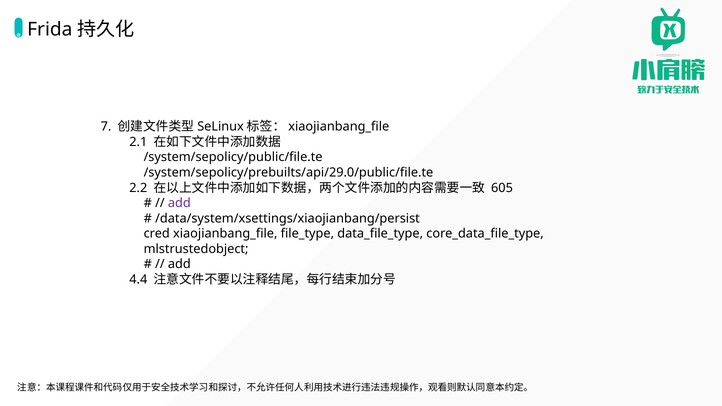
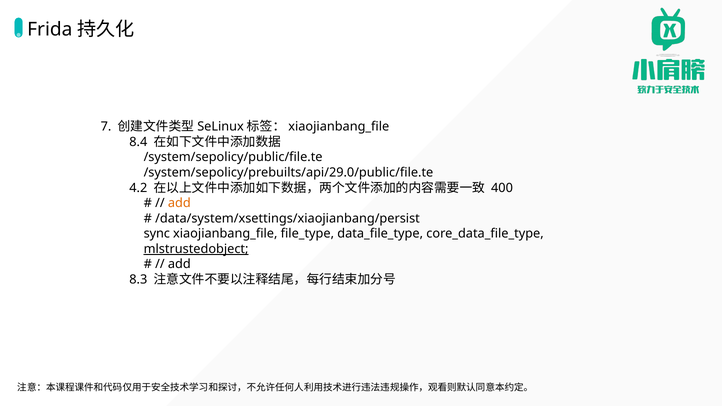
2.1: 2.1 -> 8.4
2.2: 2.2 -> 4.2
605: 605 -> 400
add at (179, 203) colour: purple -> orange
cred: cred -> sync
mlstrustedobject underline: none -> present
4.4: 4.4 -> 8.3
